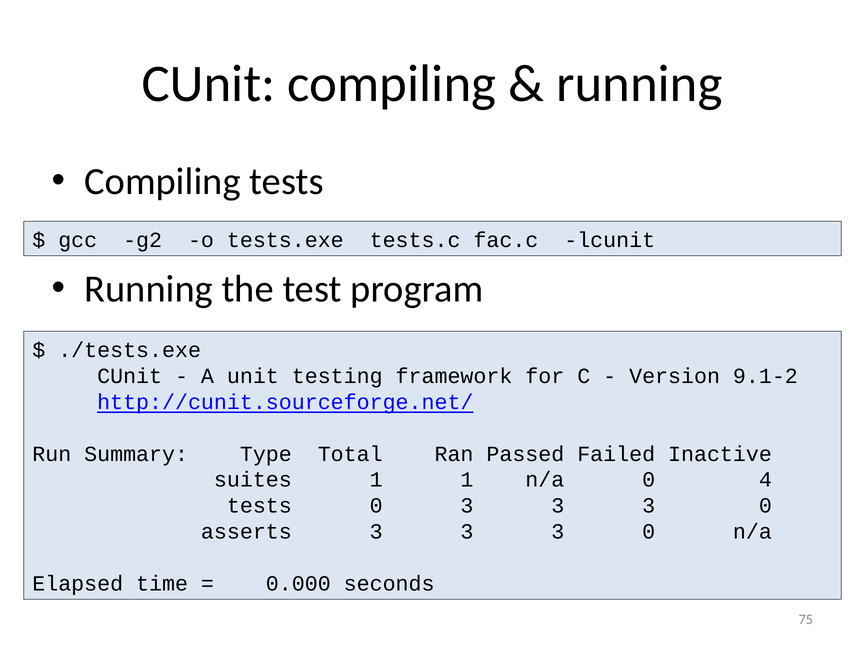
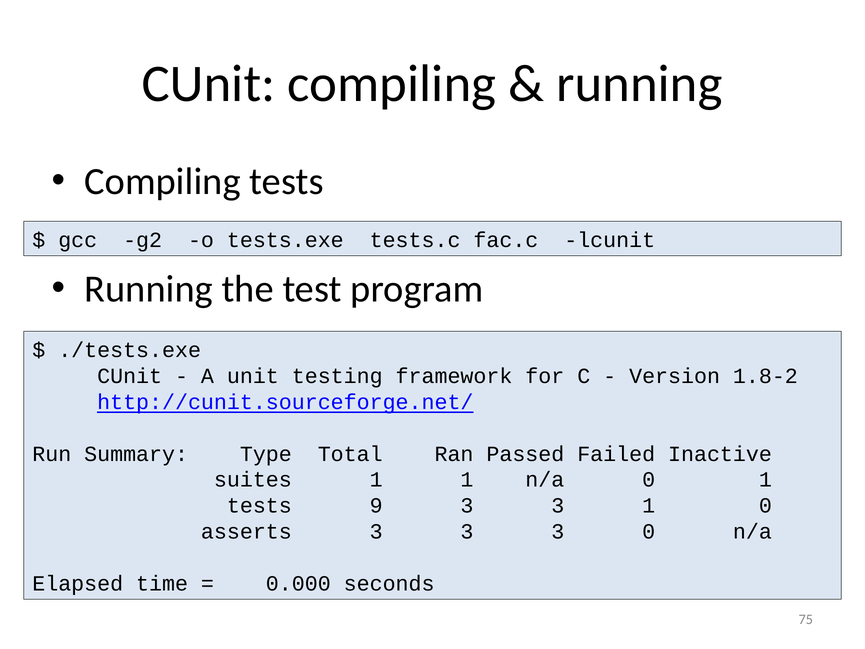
9.1-2: 9.1-2 -> 1.8-2
0 4: 4 -> 1
tests 0: 0 -> 9
3 at (649, 506): 3 -> 1
